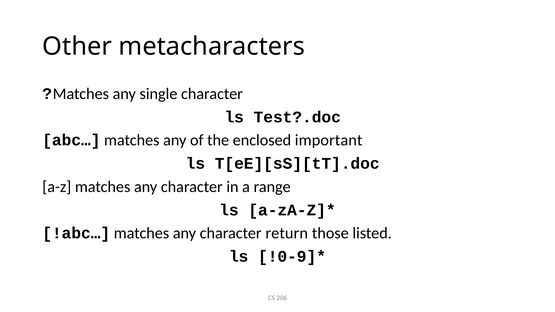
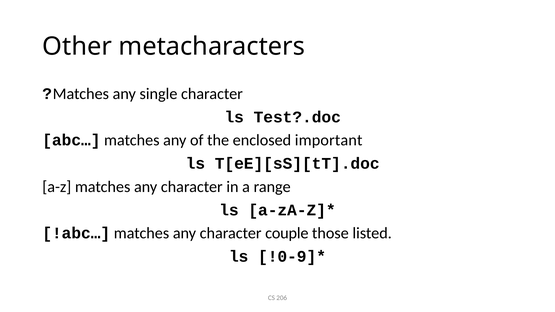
return: return -> couple
